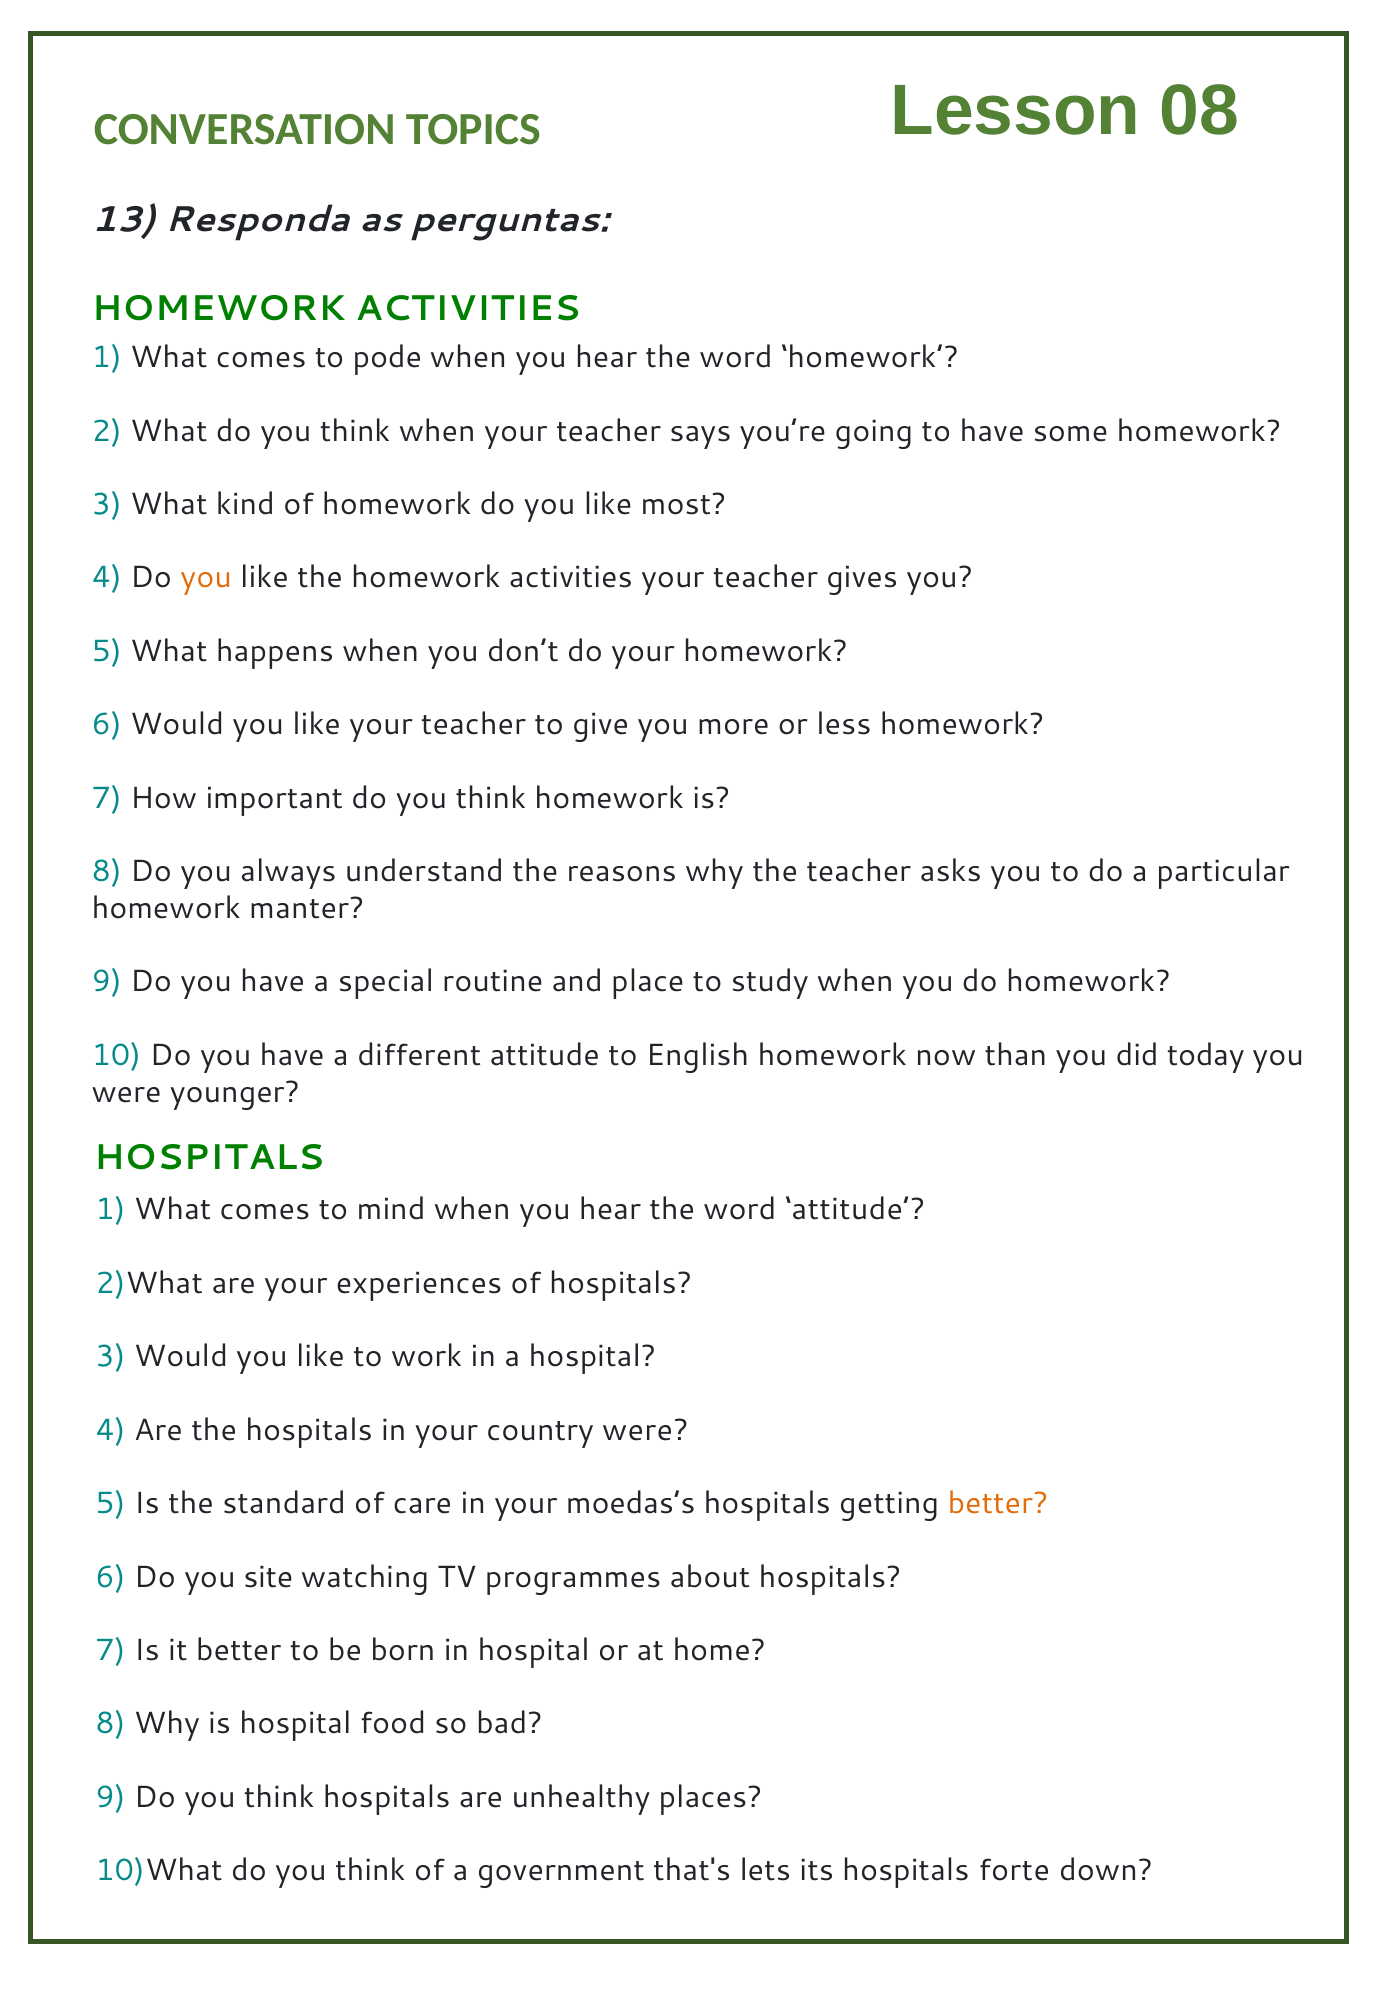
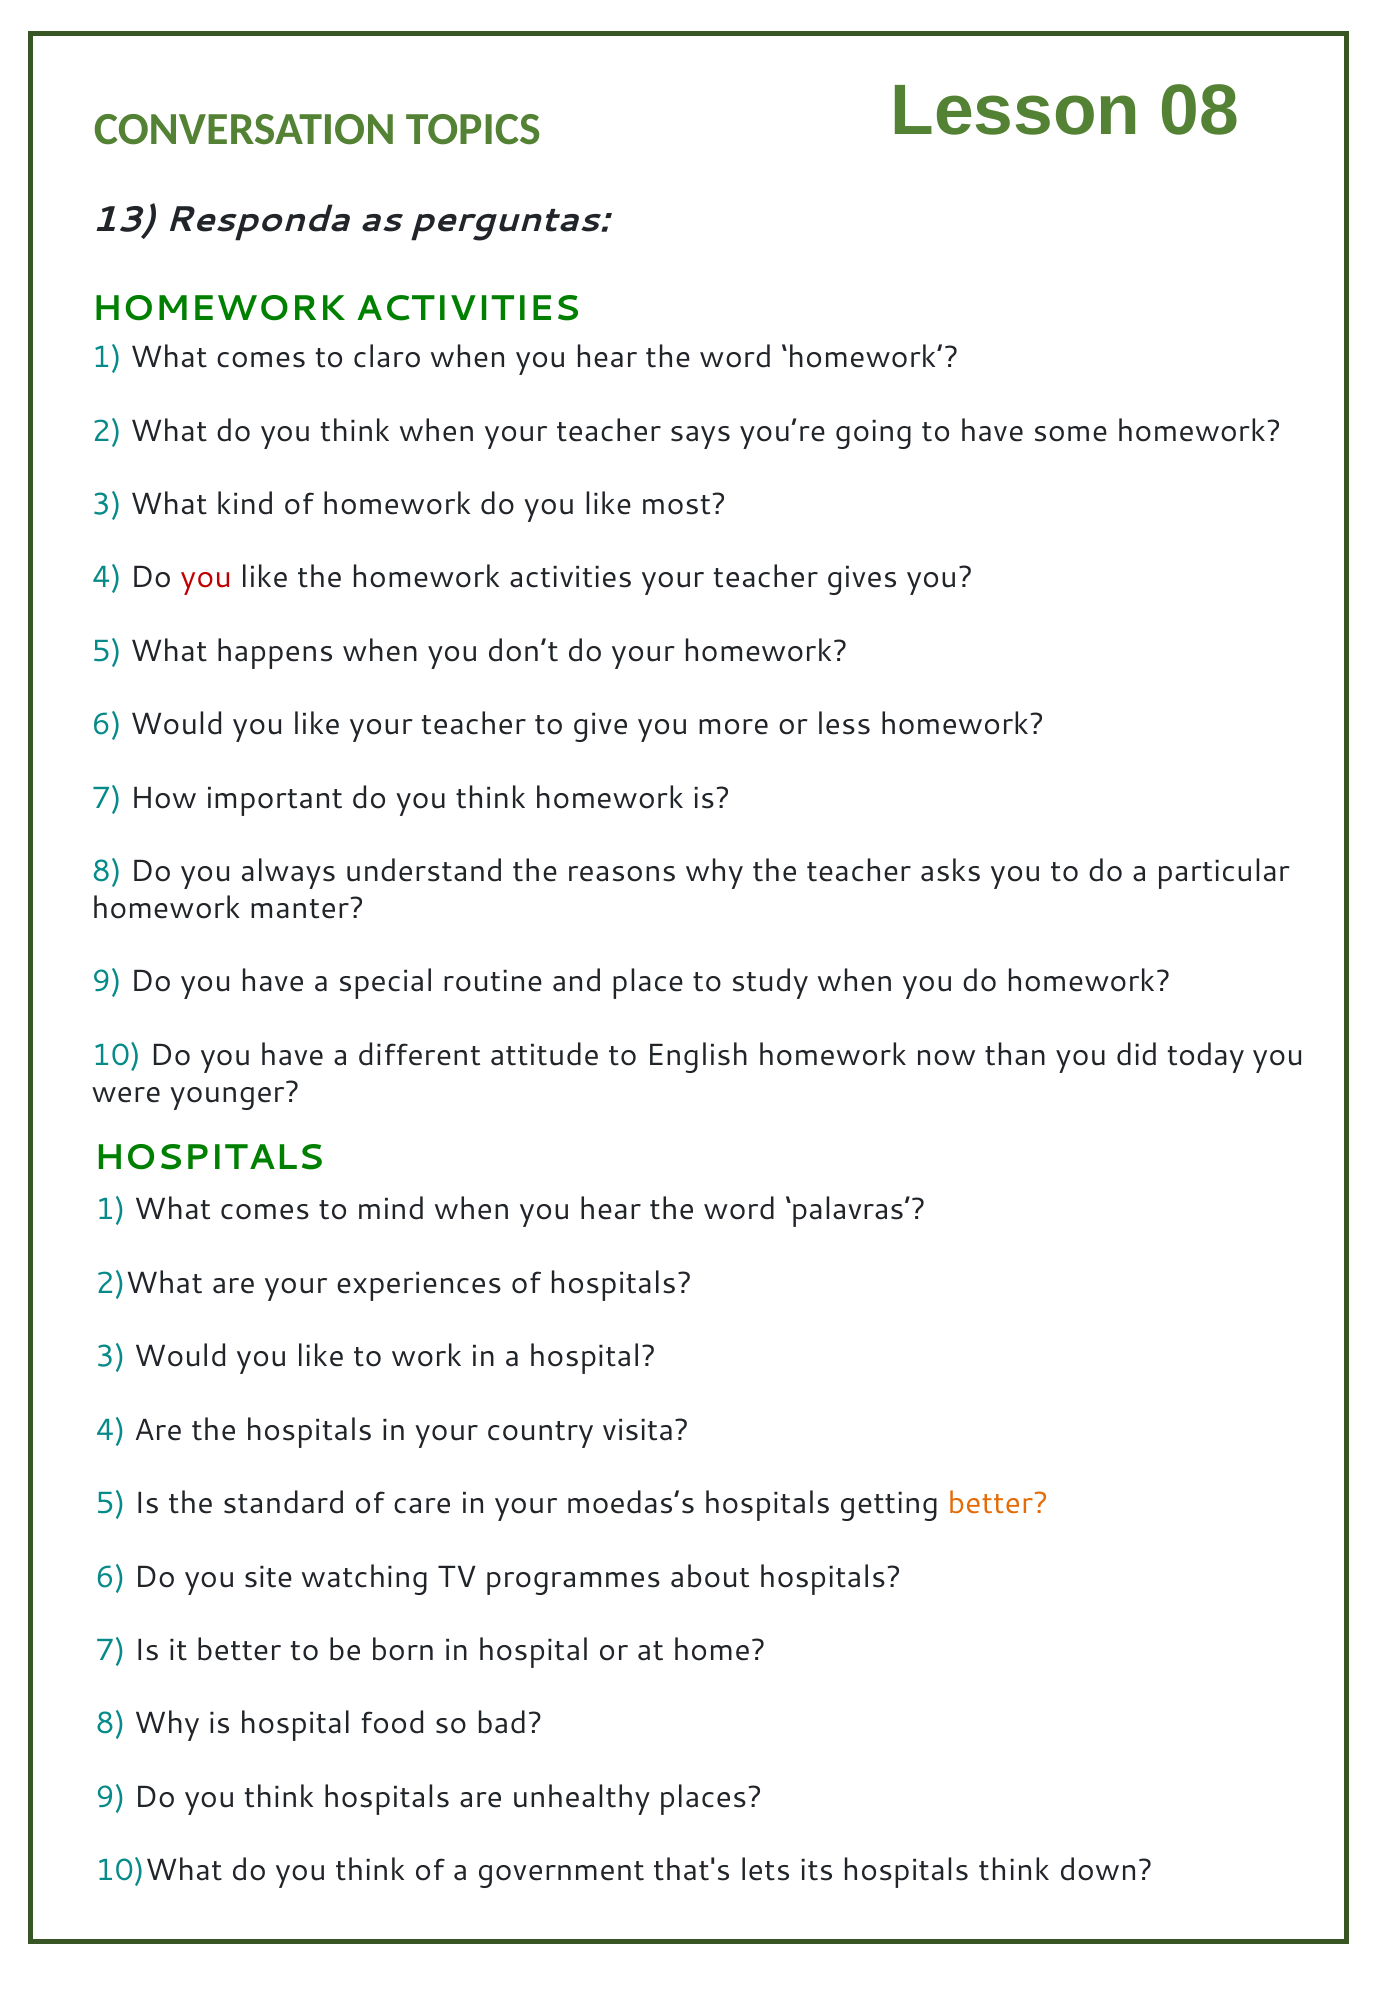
pode: pode -> claro
you at (206, 578) colour: orange -> red
word attitude: attitude -> palavras
country were: were -> visita
hospitals forte: forte -> think
